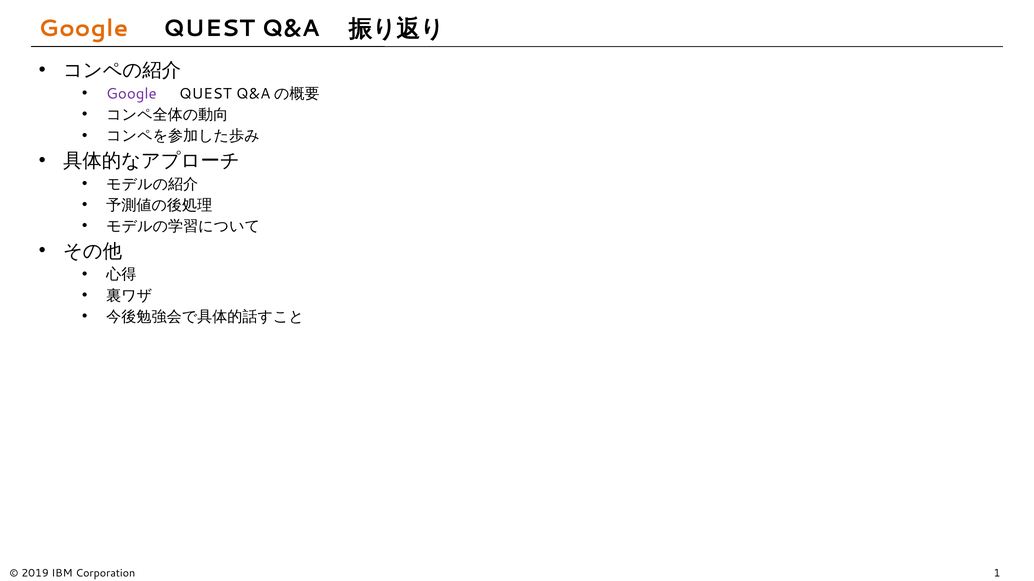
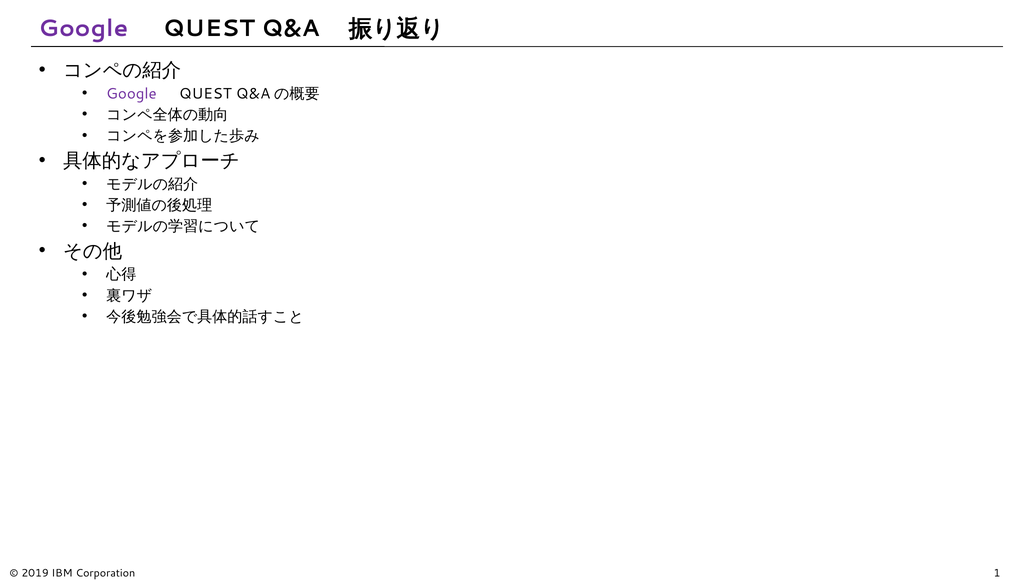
Google at (84, 29) colour: orange -> purple
